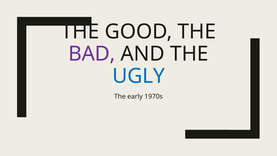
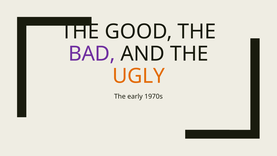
UGLY colour: blue -> orange
